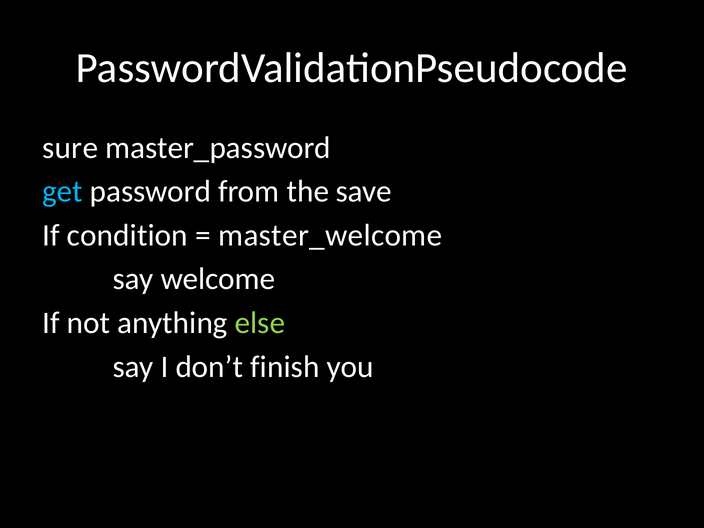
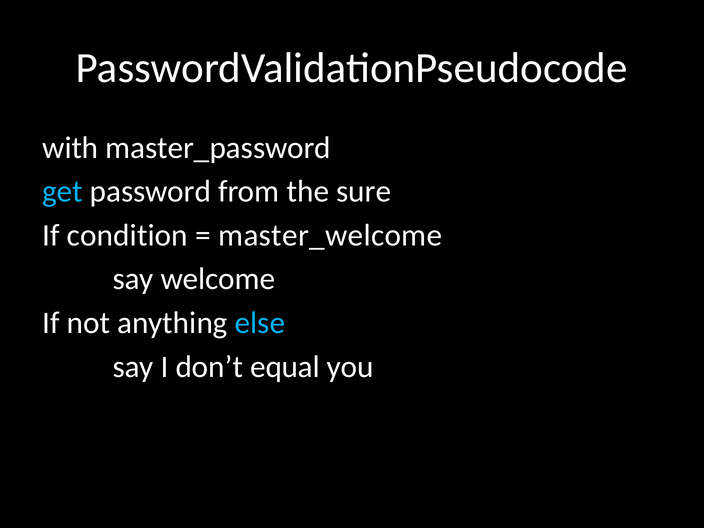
sure: sure -> with
save: save -> sure
else colour: light green -> light blue
finish: finish -> equal
